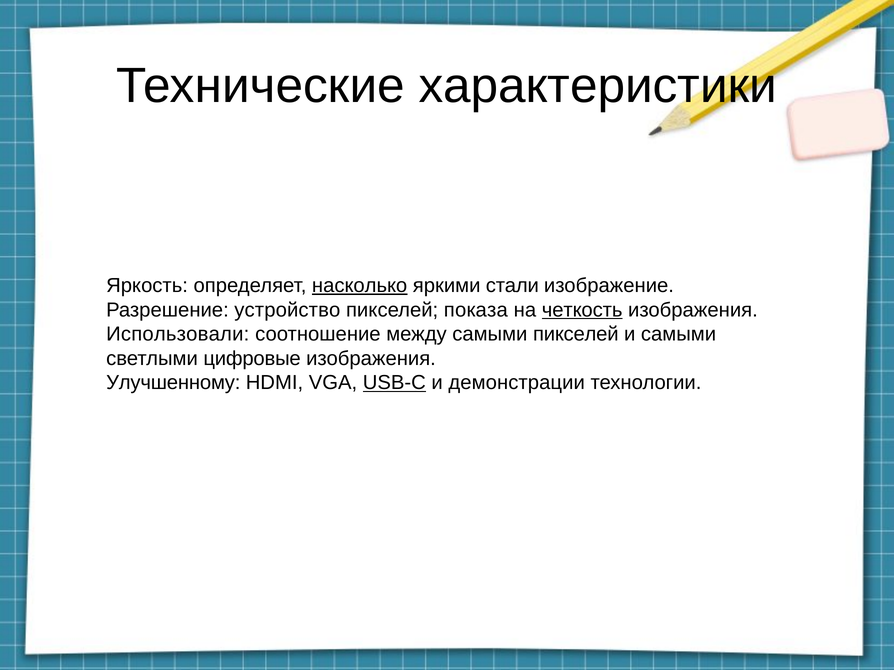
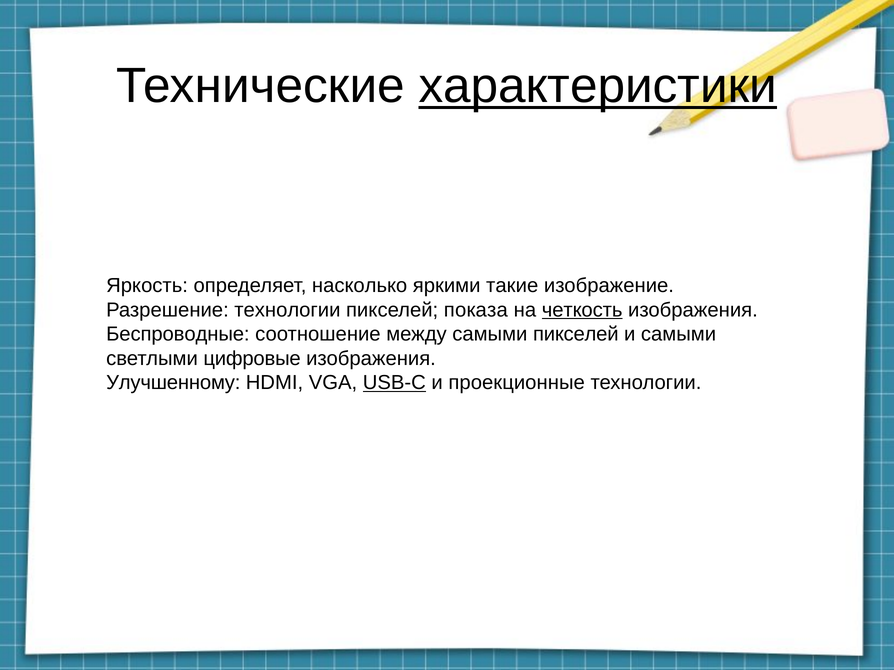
характеристики underline: none -> present
насколько underline: present -> none
стали: стали -> такие
Разрешение устройство: устройство -> технологии
Использовали: Использовали -> Беспроводные
демонстрации: демонстрации -> проекционные
